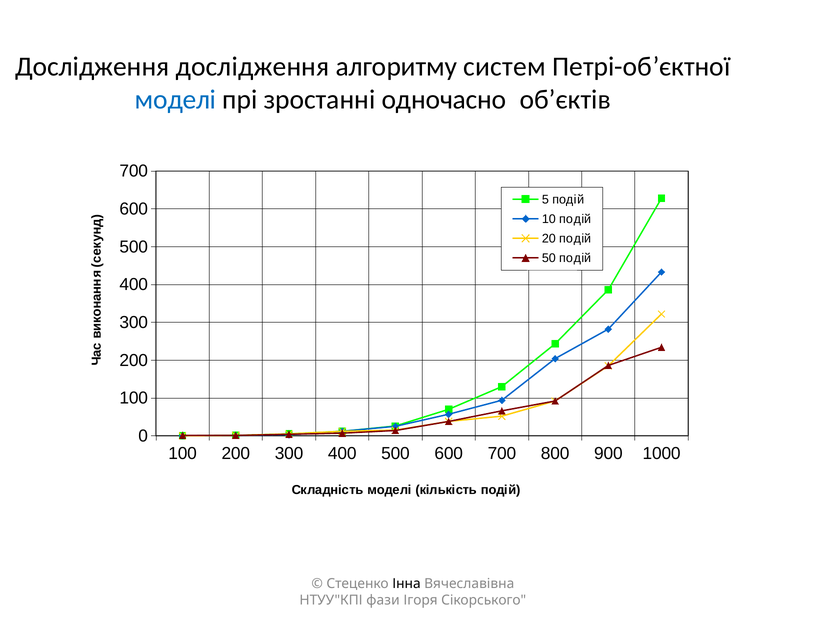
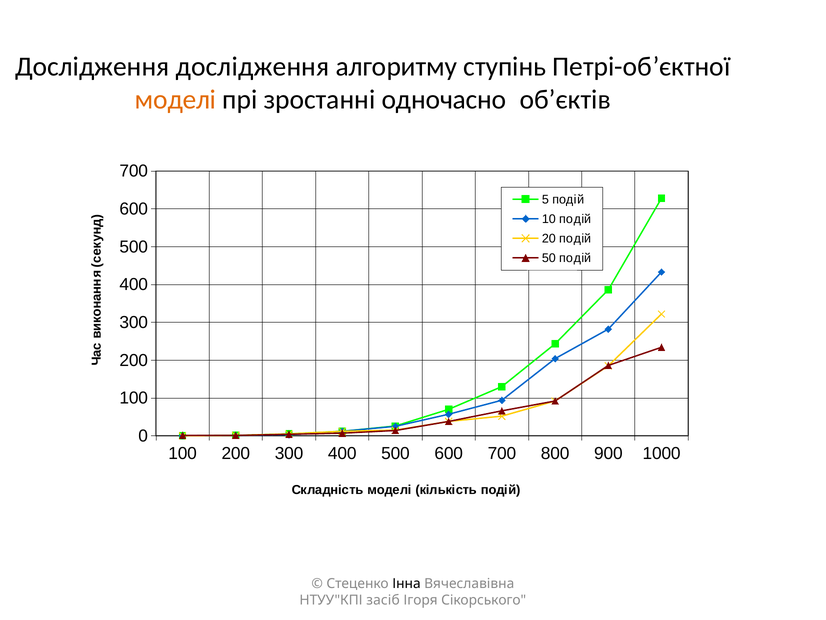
систем: систем -> ступінь
моделі at (176, 100) colour: blue -> orange
фази: фази -> засіб
